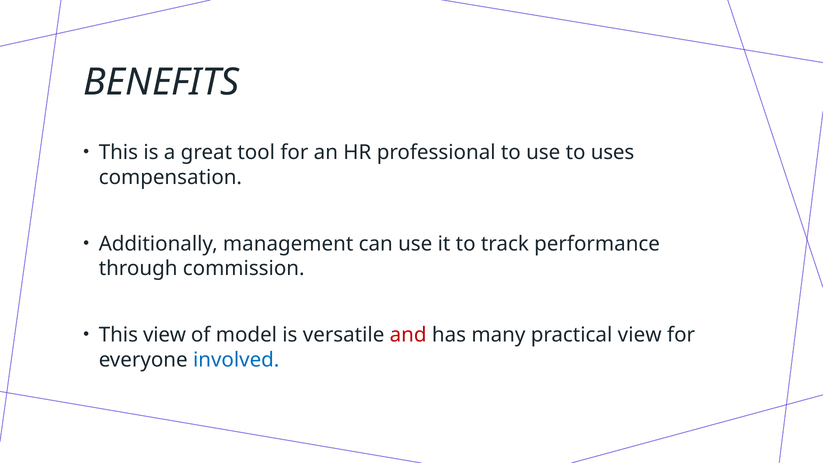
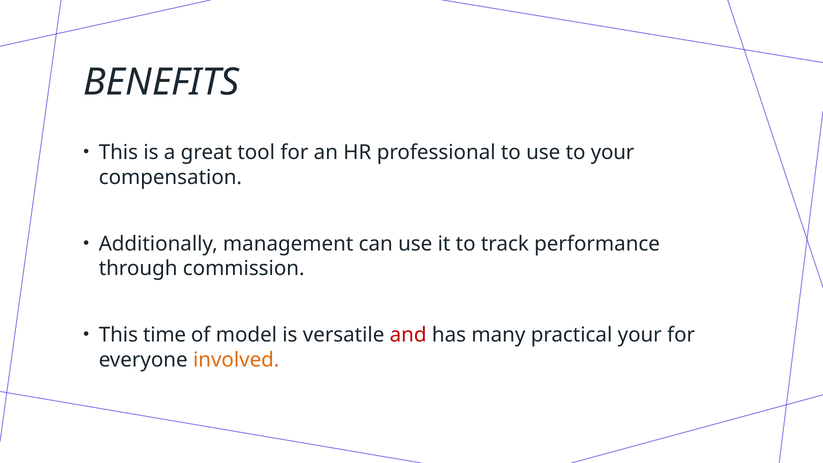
to uses: uses -> your
This view: view -> time
practical view: view -> your
involved colour: blue -> orange
